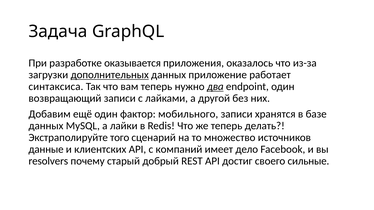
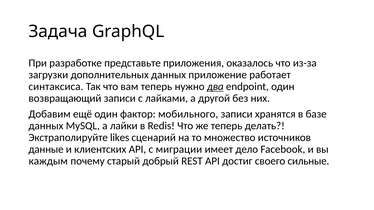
оказывается: оказывается -> представьте
дополнительных underline: present -> none
того: того -> likes
компаний: компаний -> миграции
resolvers: resolvers -> каждым
